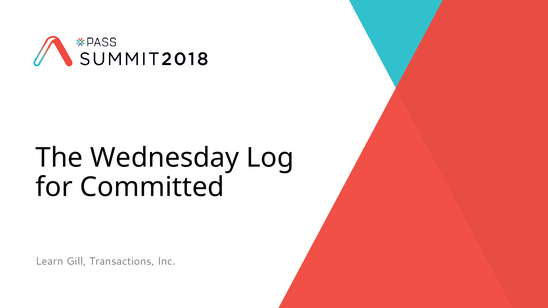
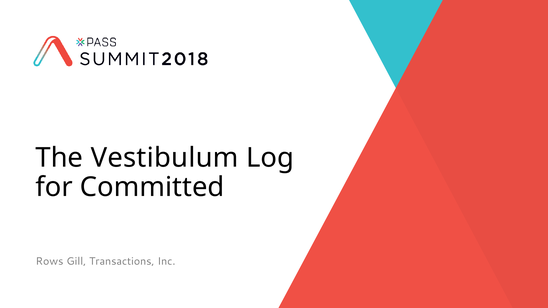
Wednesday: Wednesday -> Vestibulum
Learn: Learn -> Rows
